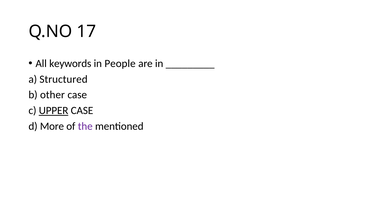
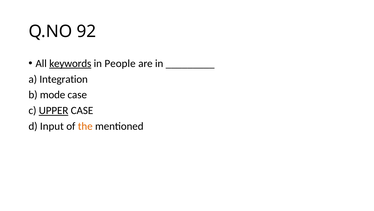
17: 17 -> 92
keywords underline: none -> present
Structured: Structured -> Integration
other: other -> mode
More: More -> Input
the colour: purple -> orange
